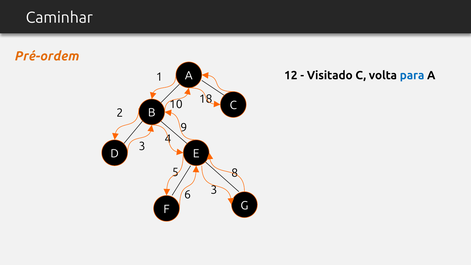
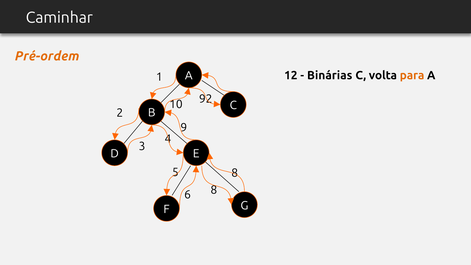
Visitado: Visitado -> Binárias
para colour: blue -> orange
18: 18 -> 92
6 3: 3 -> 8
